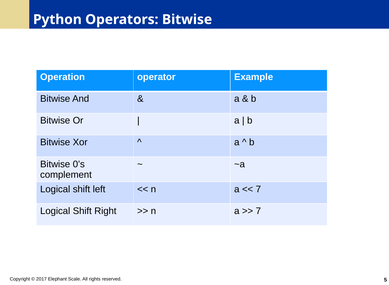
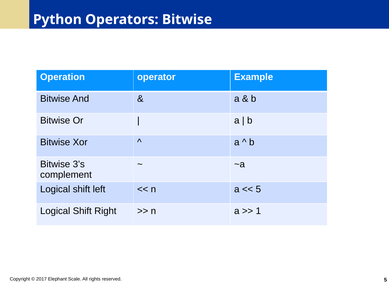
0’s: 0’s -> 3’s
7 at (258, 189): 7 -> 5
7 at (258, 211): 7 -> 1
